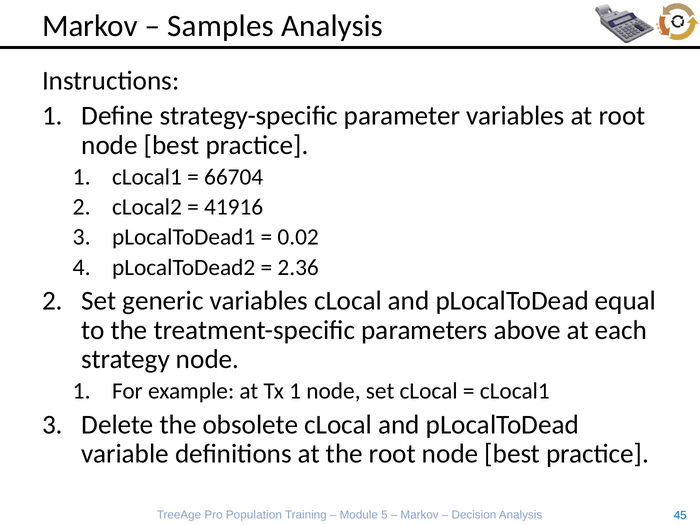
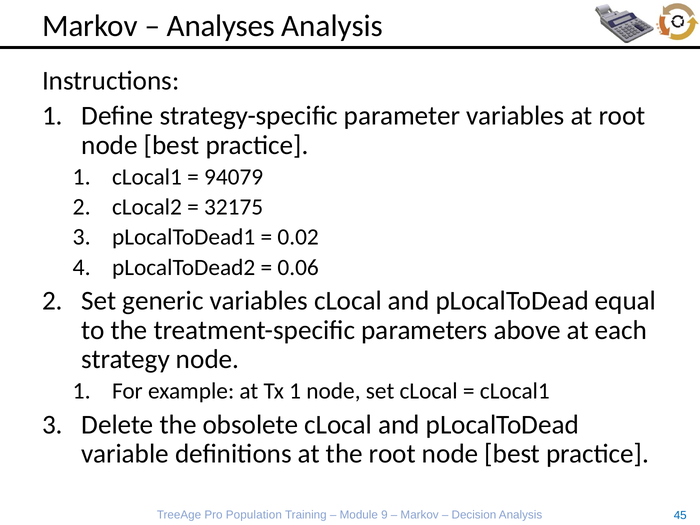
Samples: Samples -> Analyses
66704: 66704 -> 94079
41916: 41916 -> 32175
2.36: 2.36 -> 0.06
5: 5 -> 9
